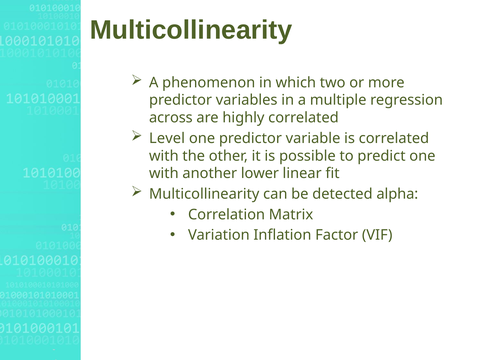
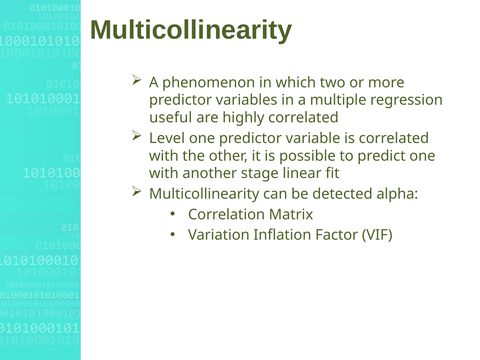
across: across -> useful
lower: lower -> stage
